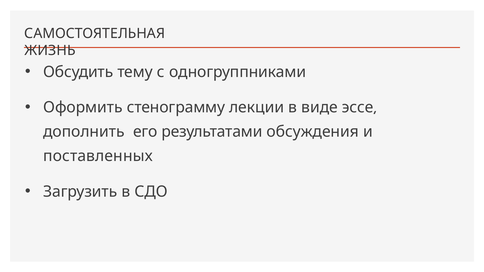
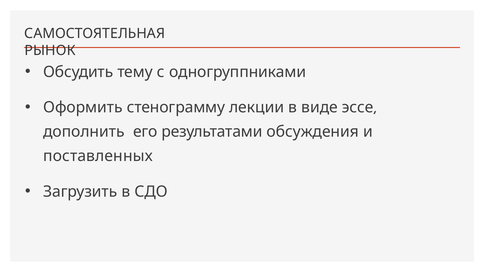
ЖИЗНЬ: ЖИЗНЬ -> РЫНОК
